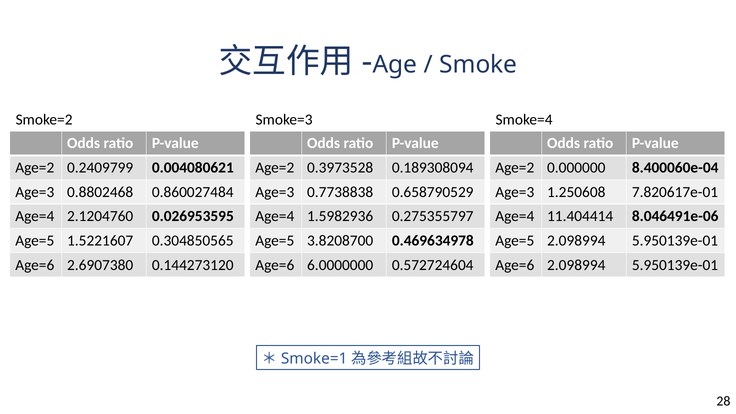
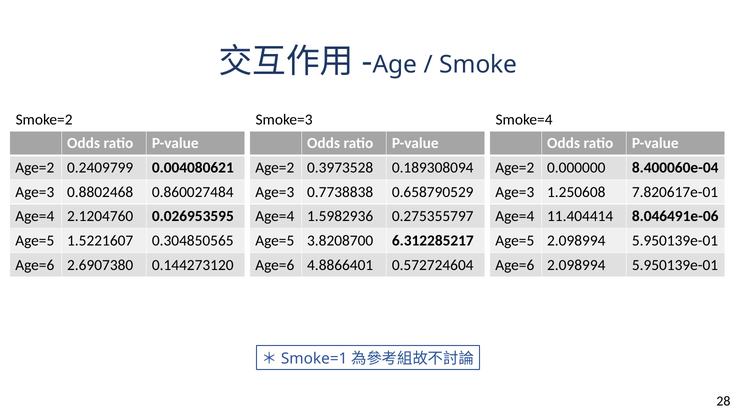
0.469634978: 0.469634978 -> 6.312285217
6.0000000: 6.0000000 -> 4.8866401
